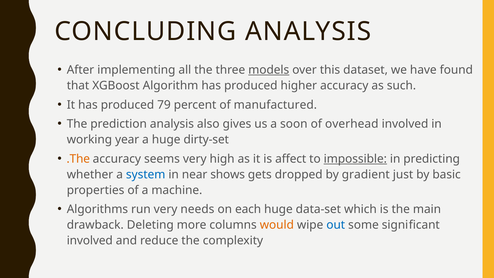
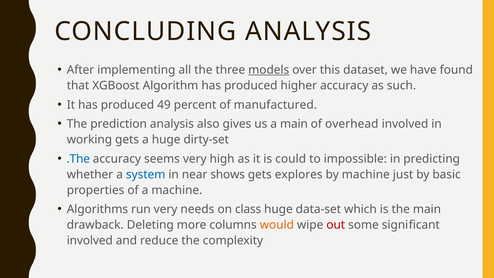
79: 79 -> 49
a soon: soon -> main
working year: year -> gets
.The colour: orange -> blue
affect: affect -> could
impossible underline: present -> none
dropped: dropped -> explores
by gradient: gradient -> machine
each: each -> class
out colour: blue -> red
